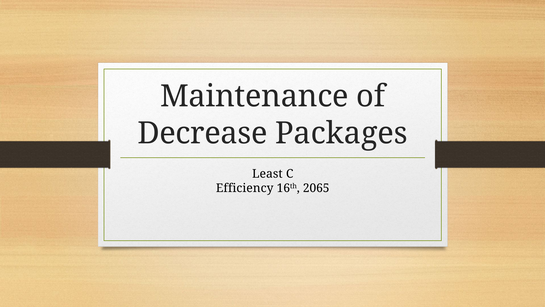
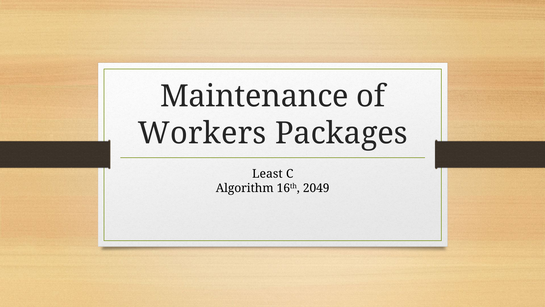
Decrease: Decrease -> Workers
Efficiency: Efficiency -> Algorithm
2065: 2065 -> 2049
